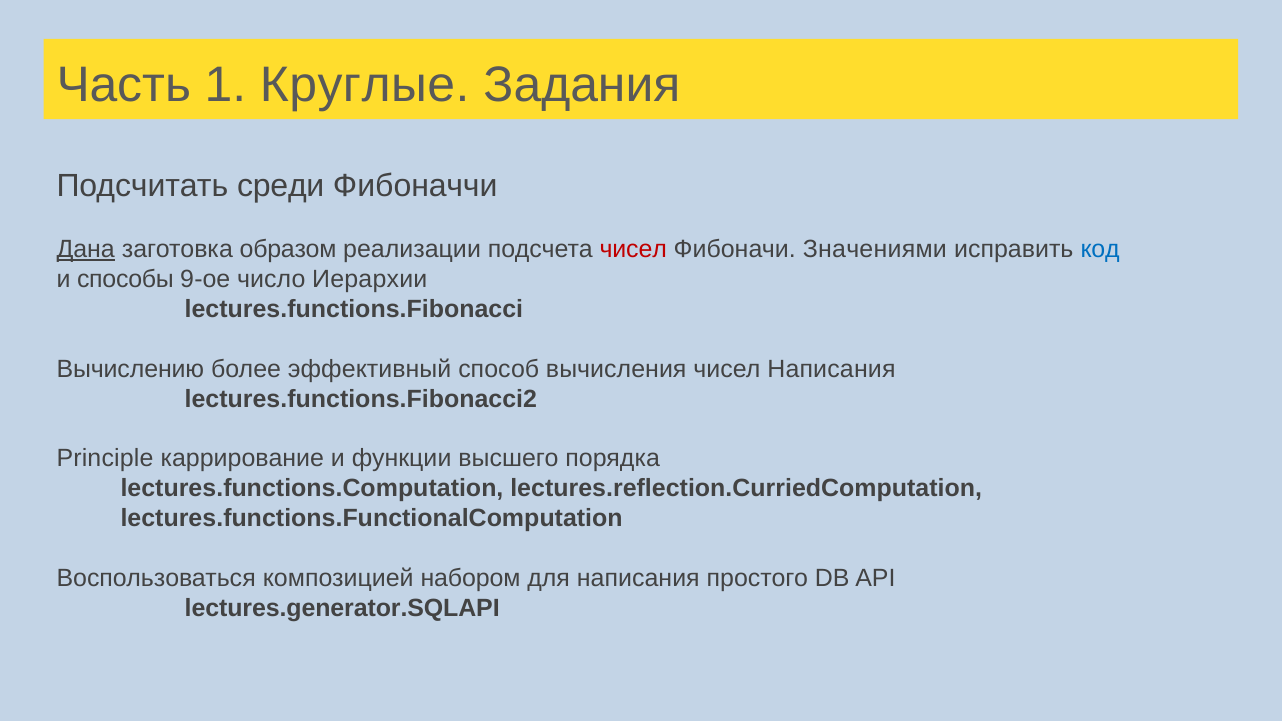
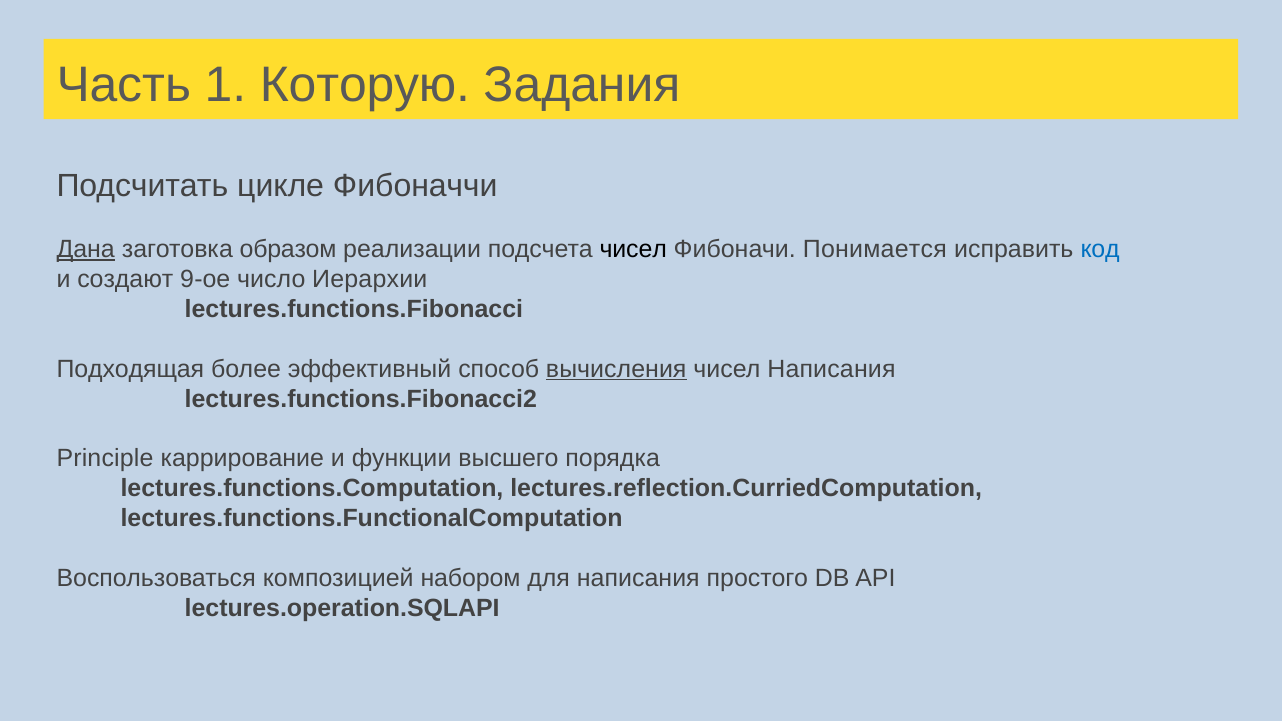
Круглые: Круглые -> Которую
среди: среди -> цикле
чисел at (633, 249) colour: red -> black
Значениями: Значениями -> Понимается
способы: способы -> создают
Вычислению: Вычислению -> Подходящая
вычисления underline: none -> present
lectures.generator.SQLAPI: lectures.generator.SQLAPI -> lectures.operation.SQLAPI
